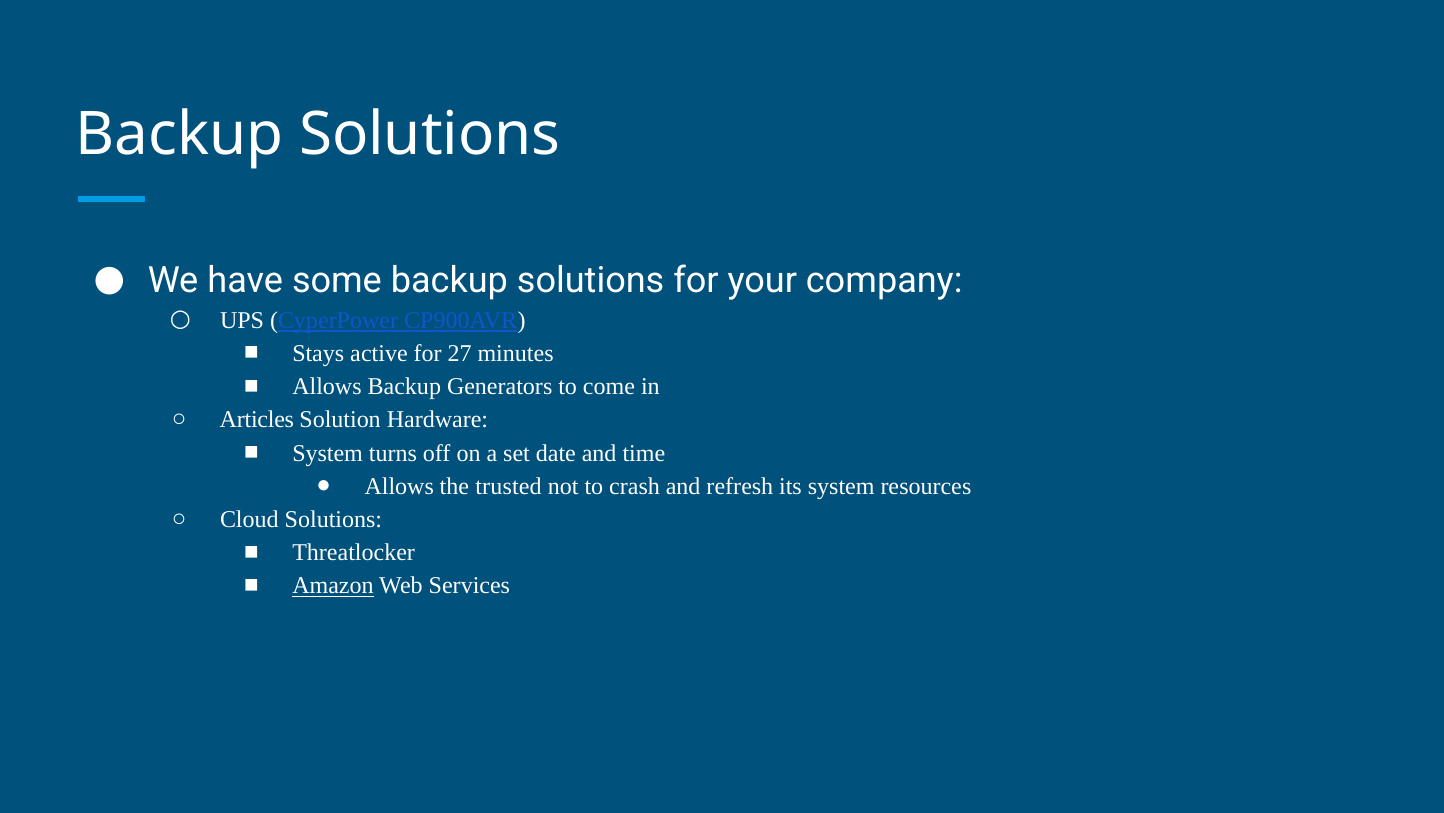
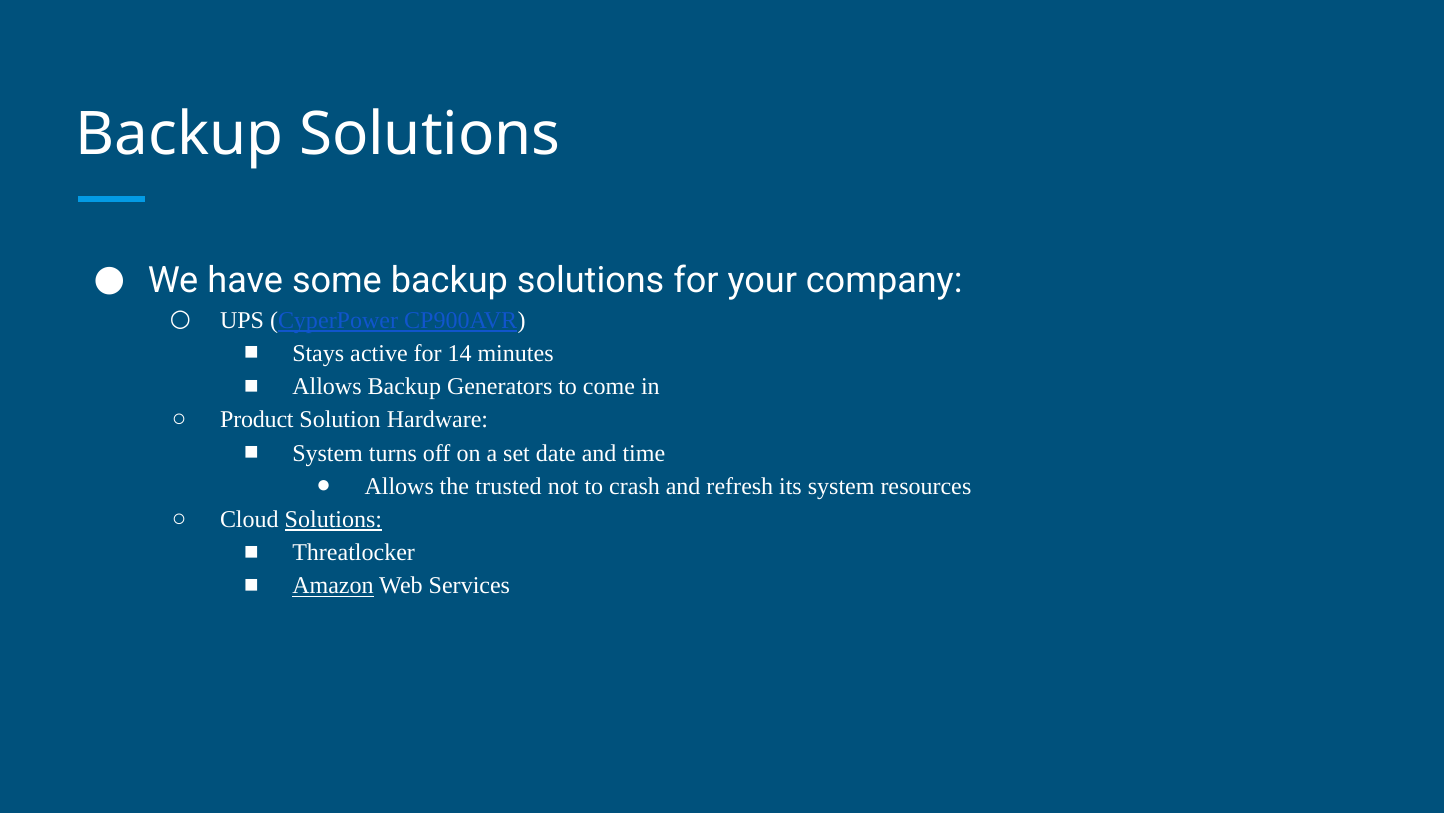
27: 27 -> 14
Articles: Articles -> Product
Solutions at (333, 519) underline: none -> present
